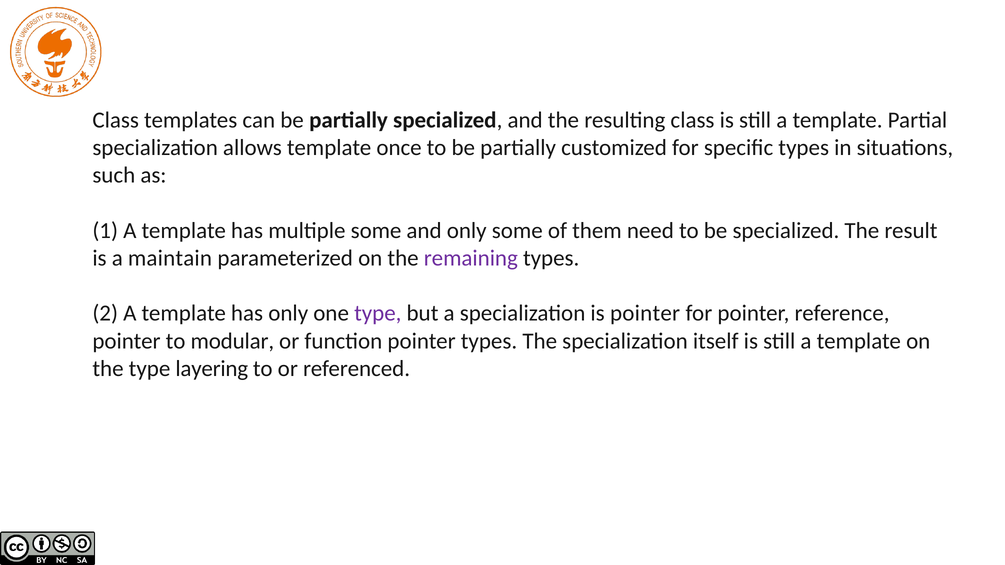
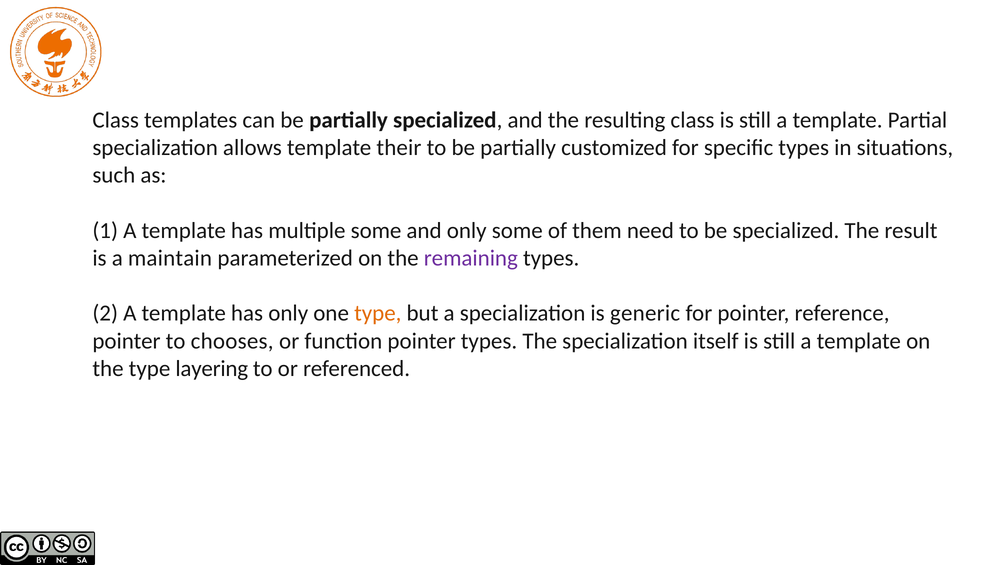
once: once -> their
type at (378, 314) colour: purple -> orange
is pointer: pointer -> generic
modular: modular -> chooses
